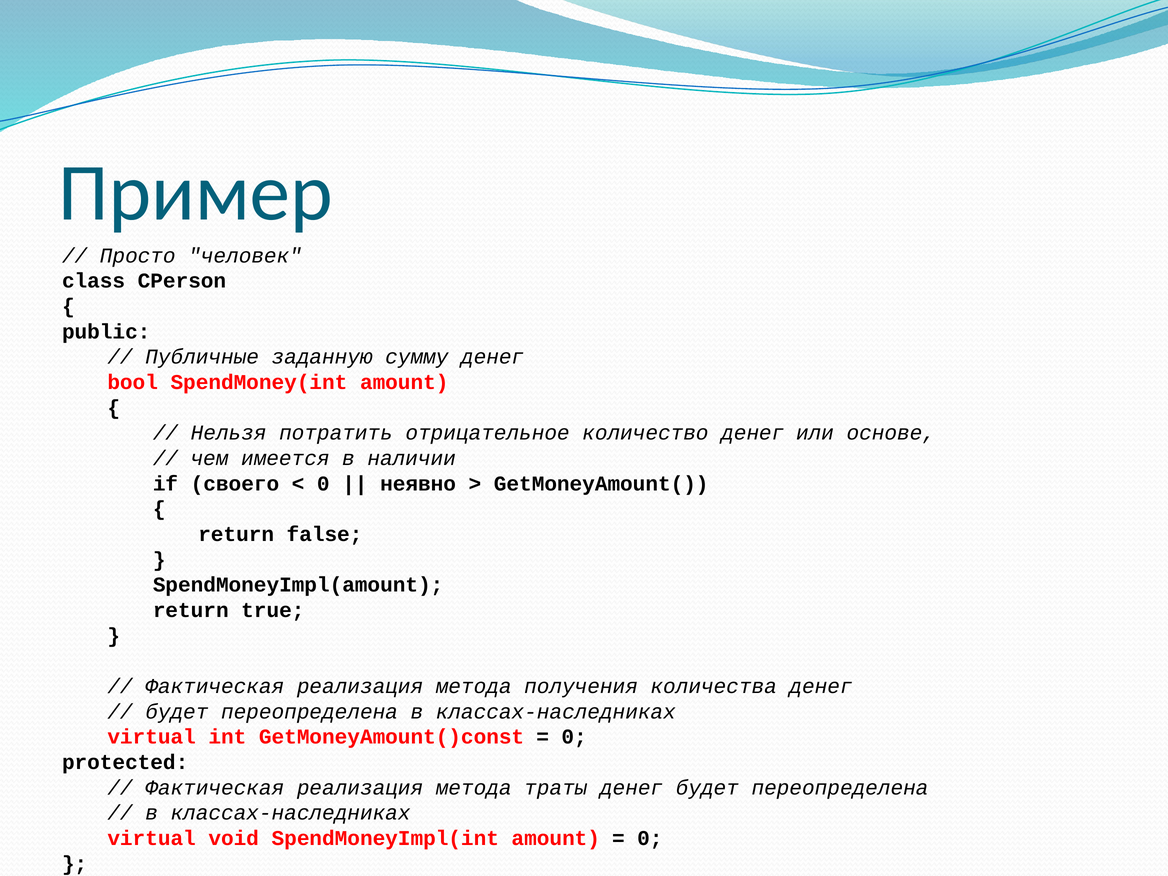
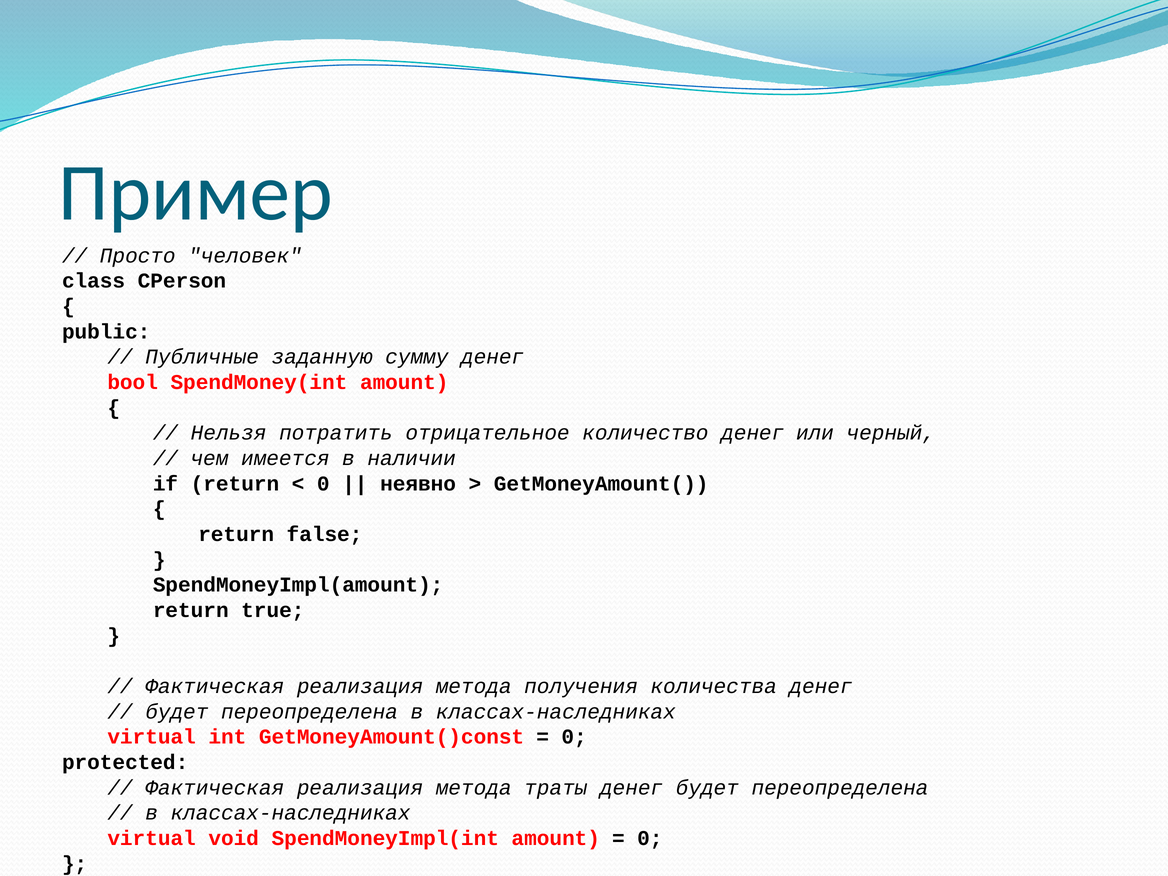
основе: основе -> черный
if своего: своего -> return
